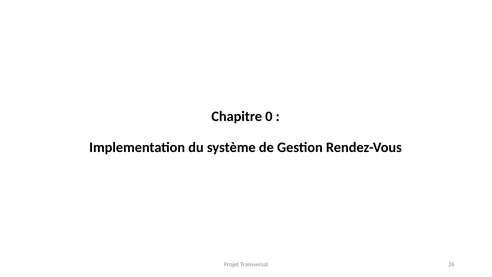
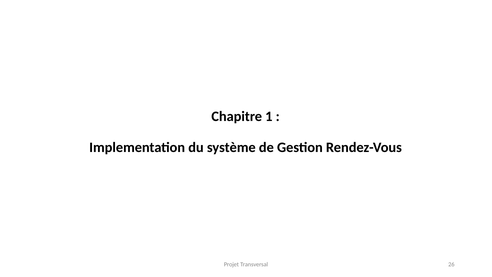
0: 0 -> 1
